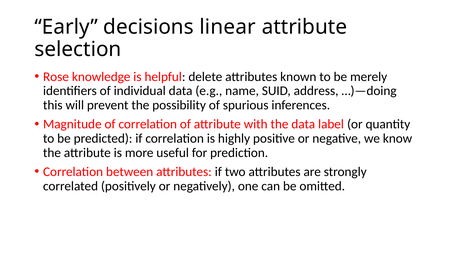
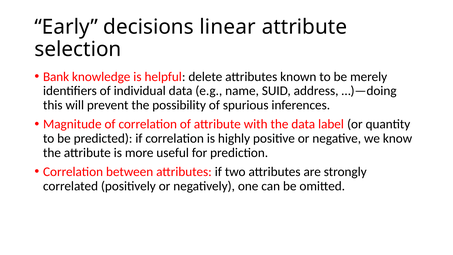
Rose: Rose -> Bank
